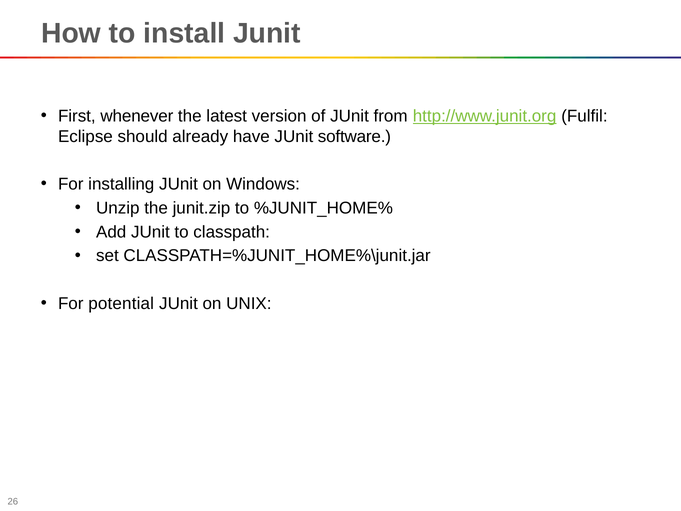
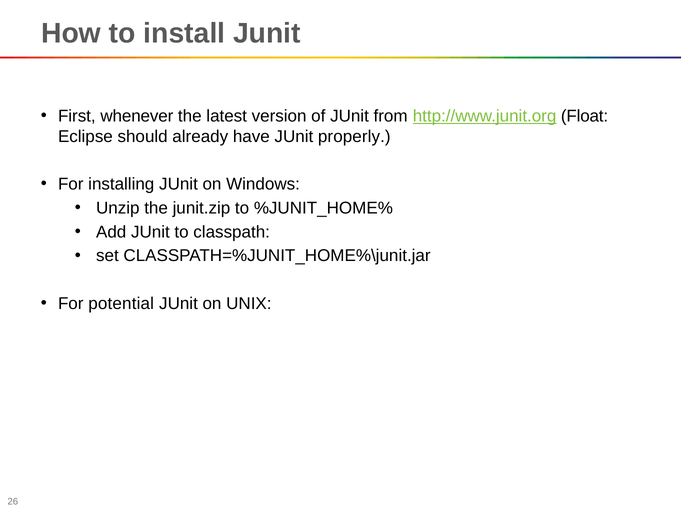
Fulfil: Fulfil -> Float
software: software -> properly
